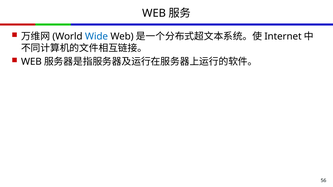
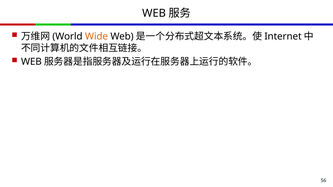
Wide colour: blue -> orange
